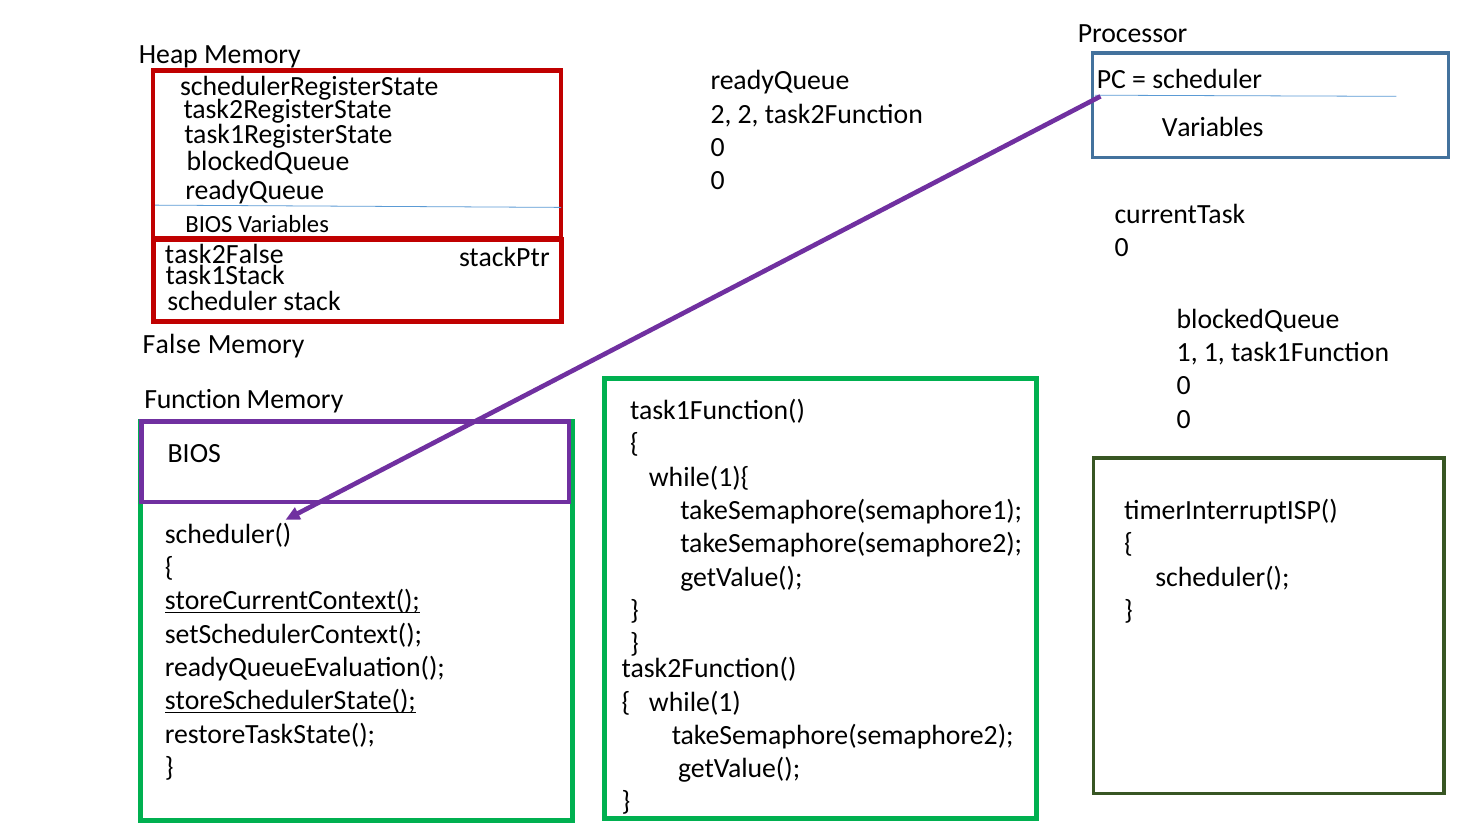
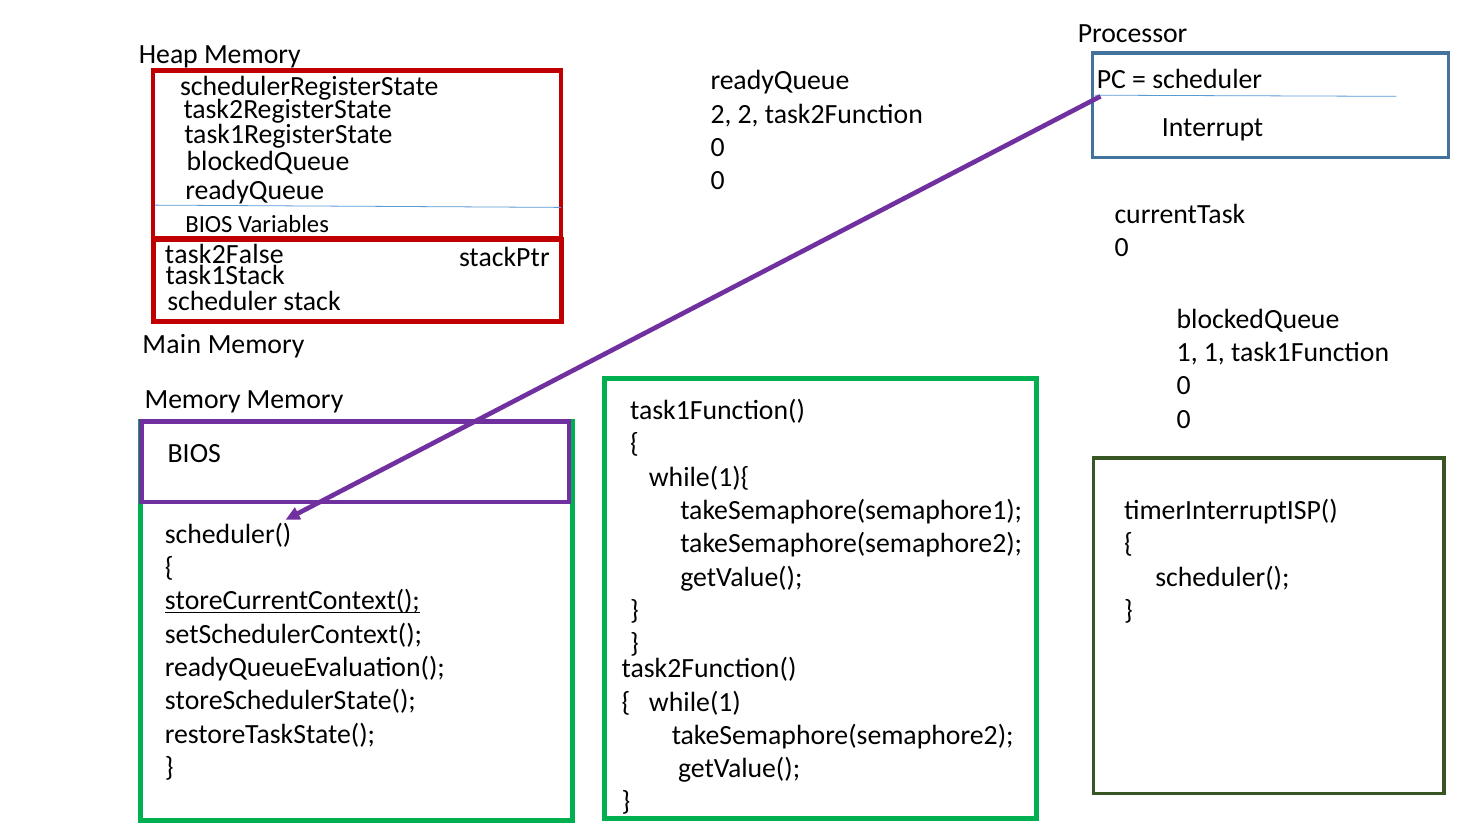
Variables at (1213, 127): Variables -> Interrupt
False: False -> Main
Function at (193, 399): Function -> Memory
storeSchedulerState( underline: present -> none
